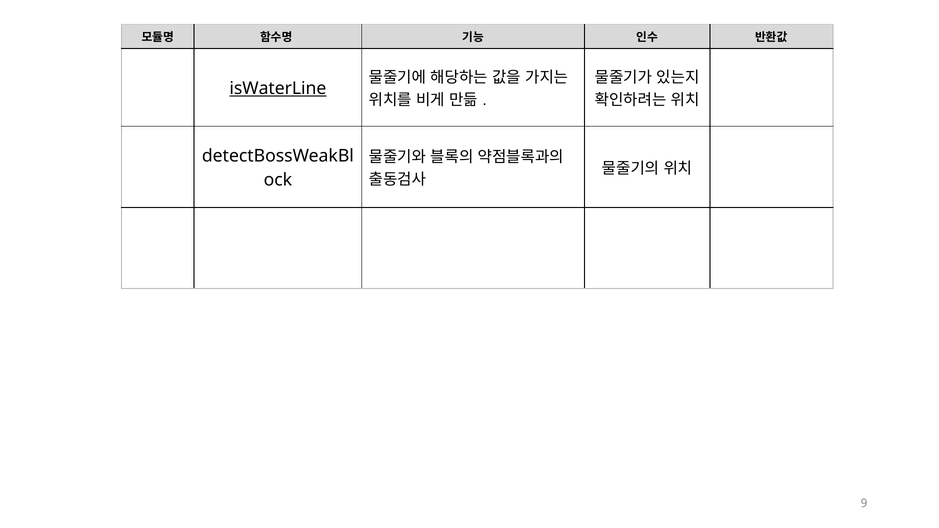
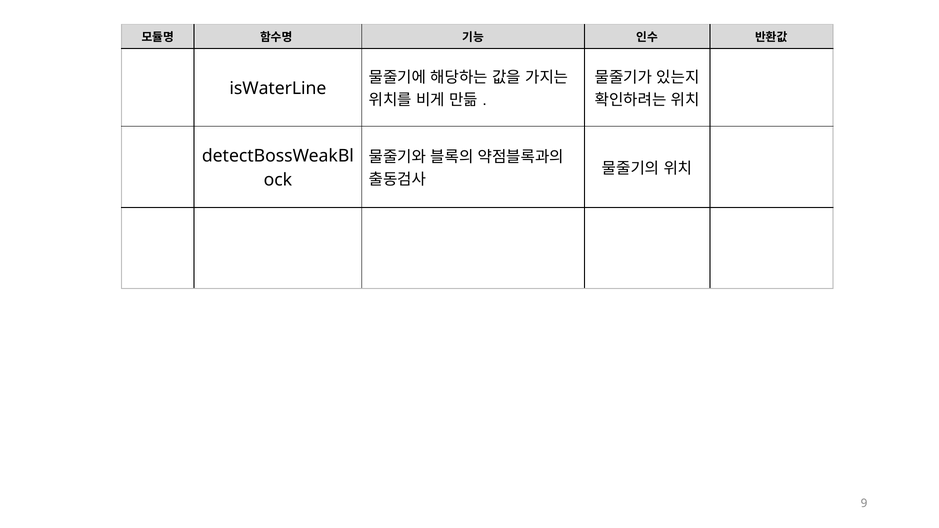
isWaterLine underline: present -> none
